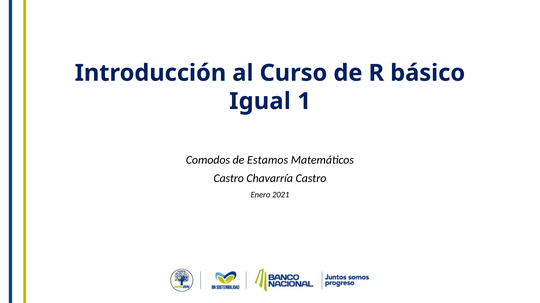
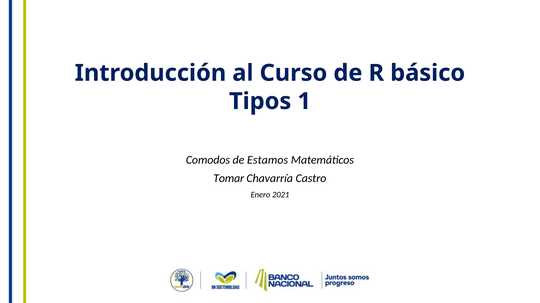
Igual: Igual -> Tipos
Castro at (229, 179): Castro -> Tomar
